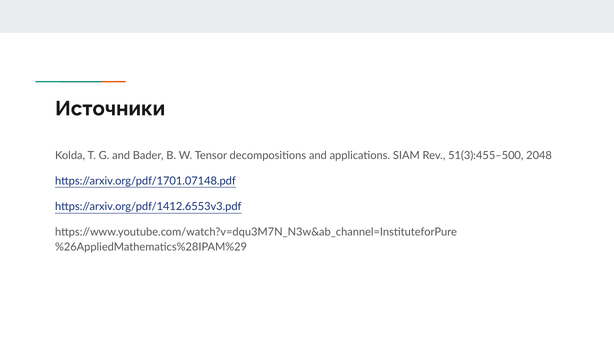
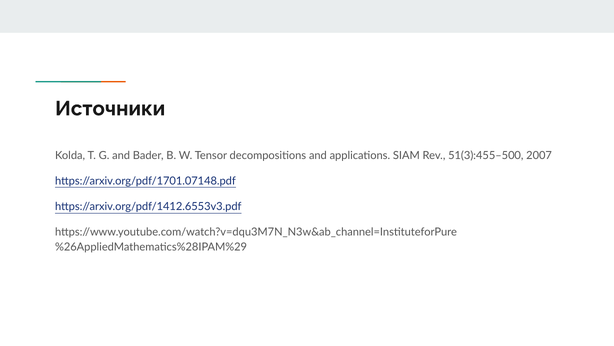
2048: 2048 -> 2007
